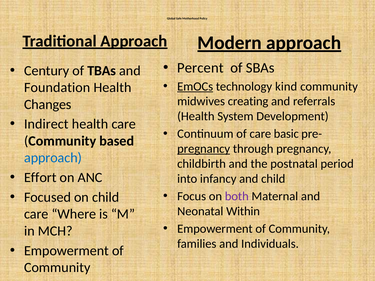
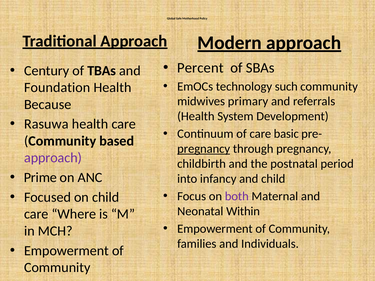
EmOCs underline: present -> none
kind: kind -> such
creating: creating -> primary
Changes: Changes -> Because
Indirect: Indirect -> Rasuwa
approach at (53, 158) colour: blue -> purple
Effort: Effort -> Prime
